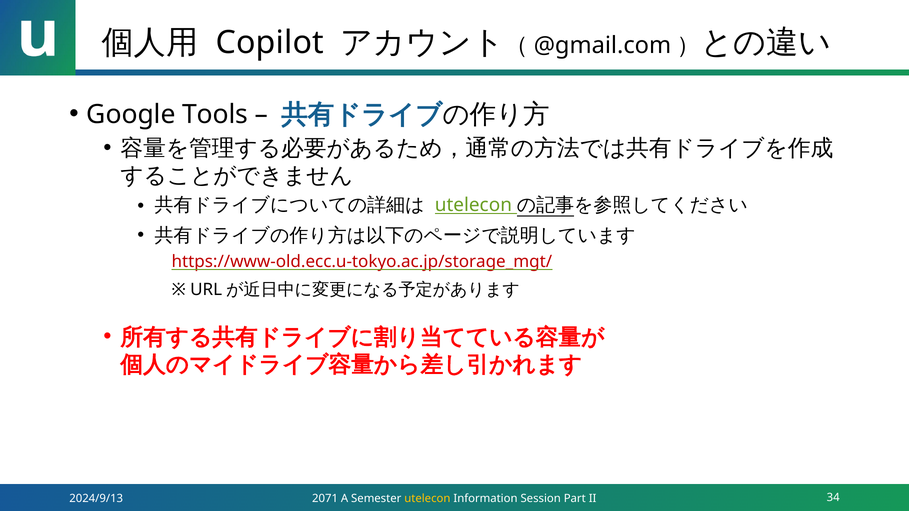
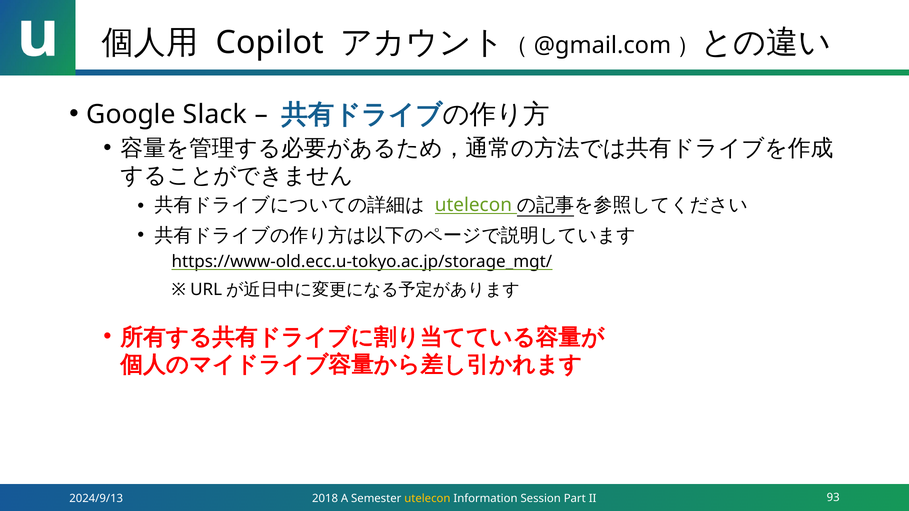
Tools: Tools -> Slack
https://www-old.ecc.u-tokyo.ac.jp/storage_mgt/ colour: red -> black
2071: 2071 -> 2018
34: 34 -> 93
